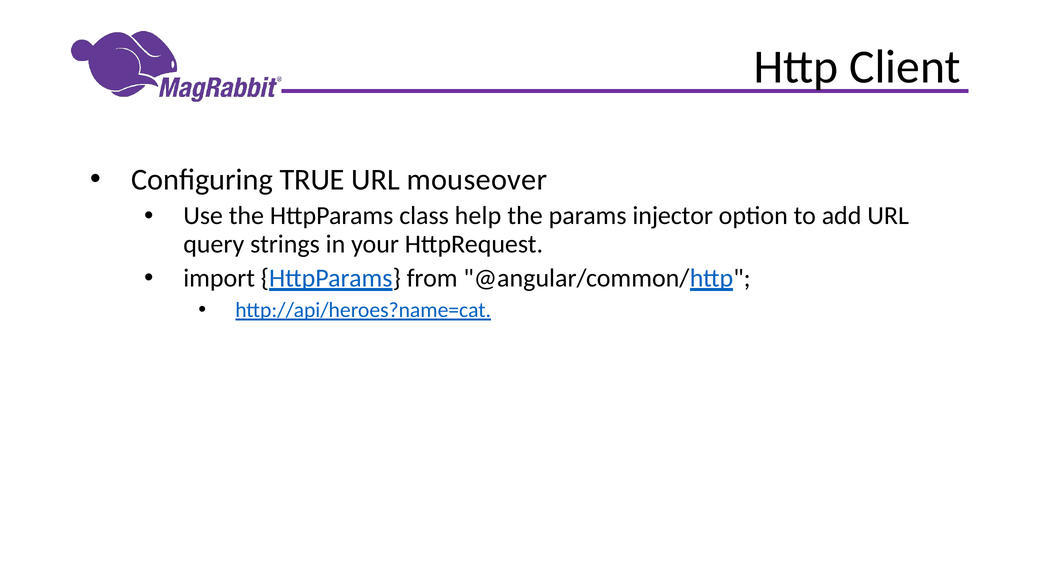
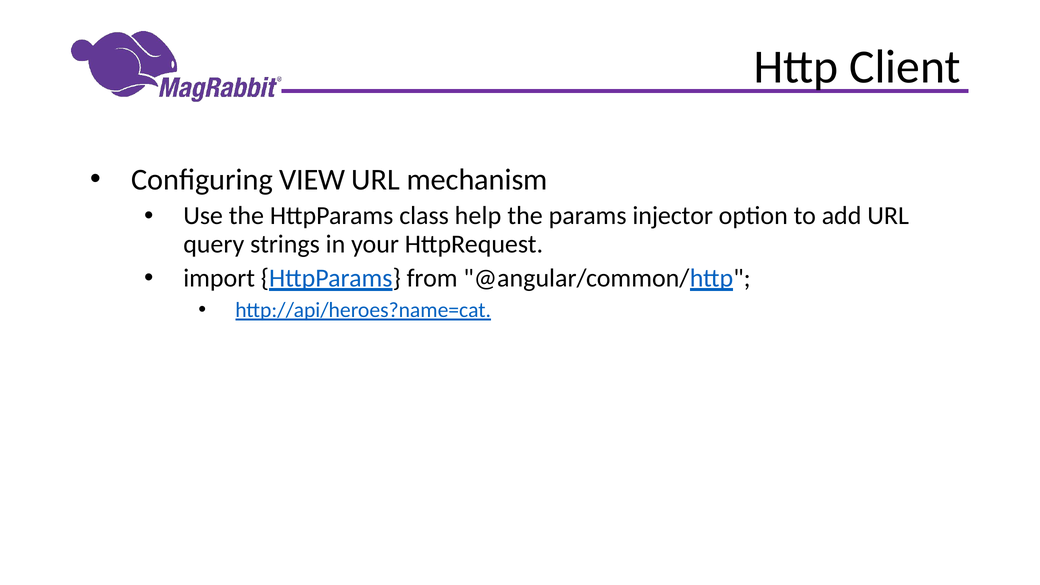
TRUE: TRUE -> VIEW
mouseover: mouseover -> mechanism
